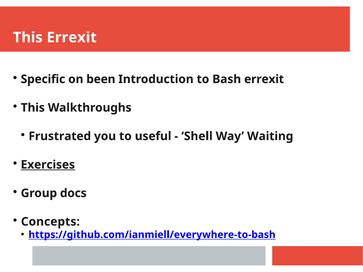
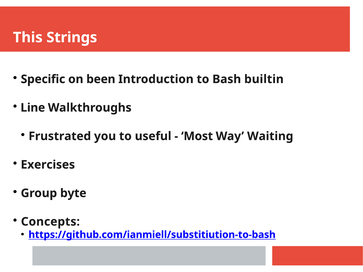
This Errexit: Errexit -> Strings
Bash errexit: errexit -> builtin
This at (33, 108): This -> Line
Shell: Shell -> Most
Exercises underline: present -> none
docs: docs -> byte
https://github.com/ianmiell/everywhere-to-bash: https://github.com/ianmiell/everywhere-to-bash -> https://github.com/ianmiell/substitiution-to-bash
